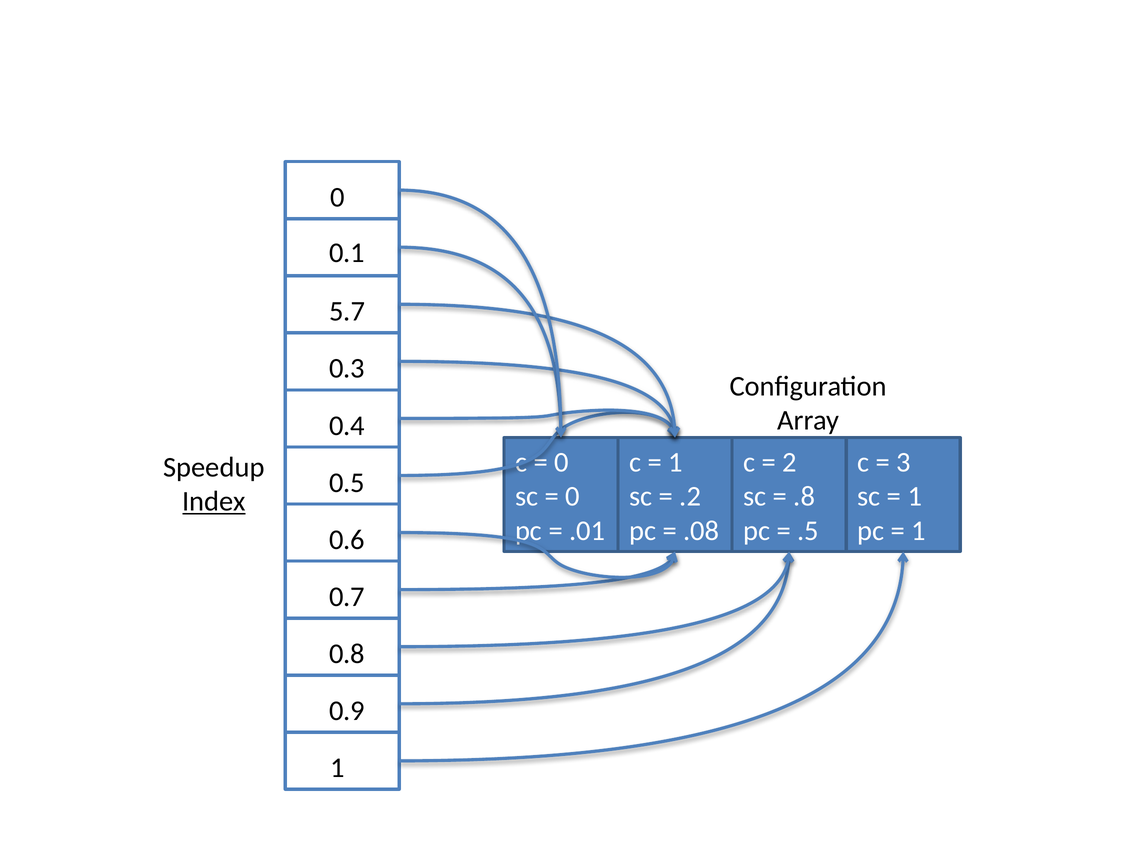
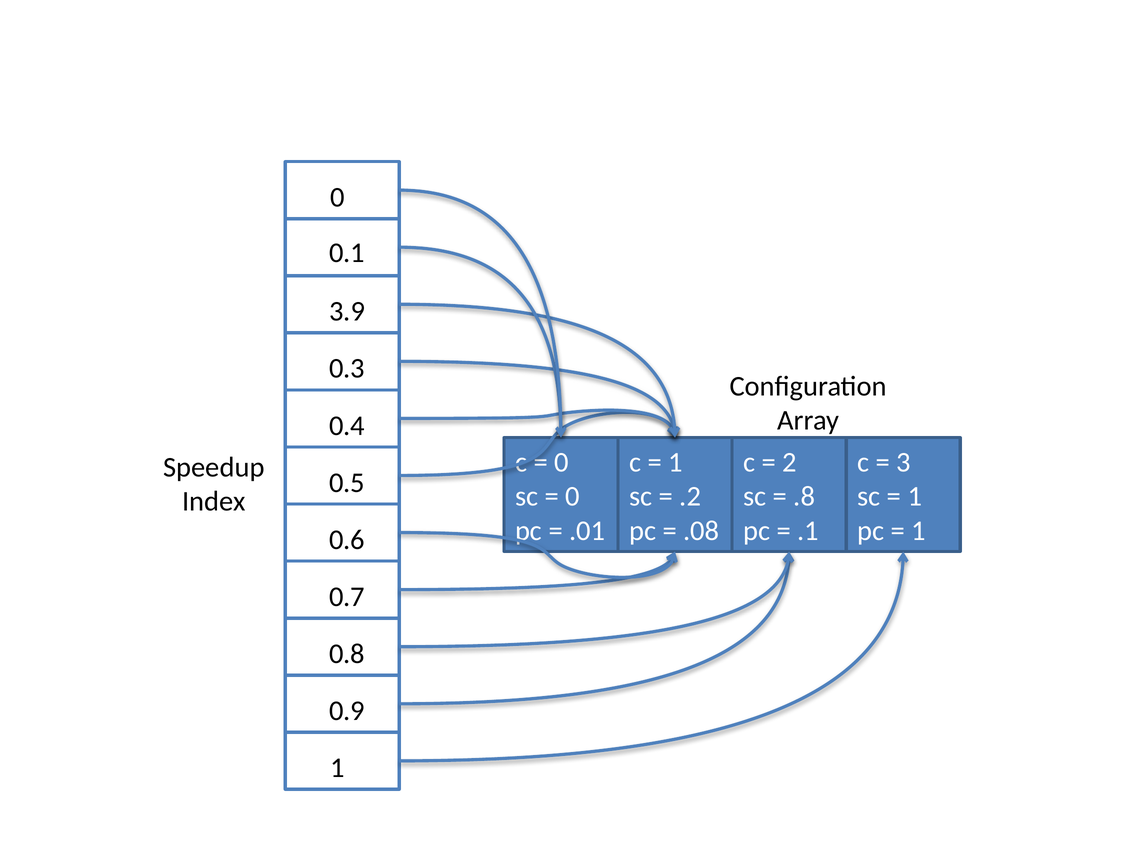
5.7: 5.7 -> 3.9
Index underline: present -> none
.5: .5 -> .1
